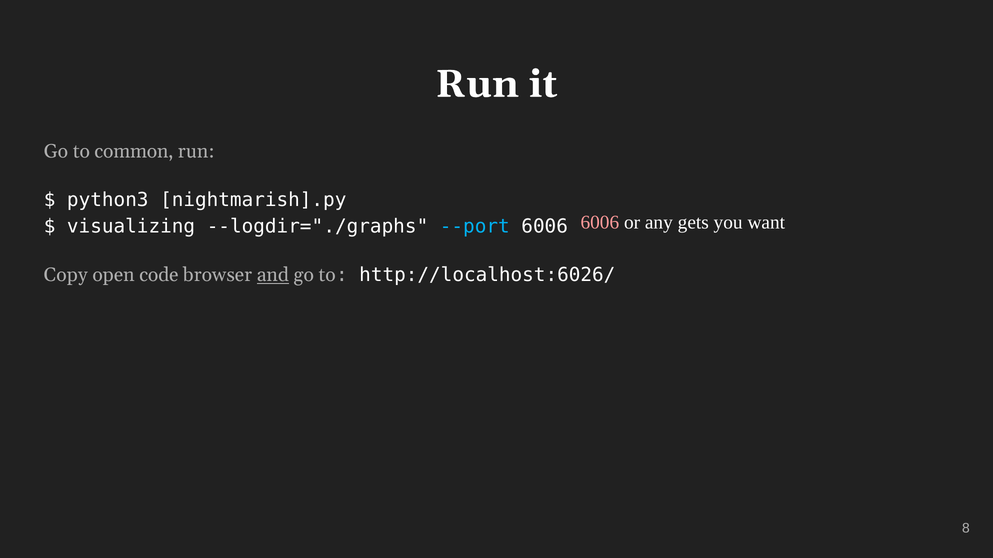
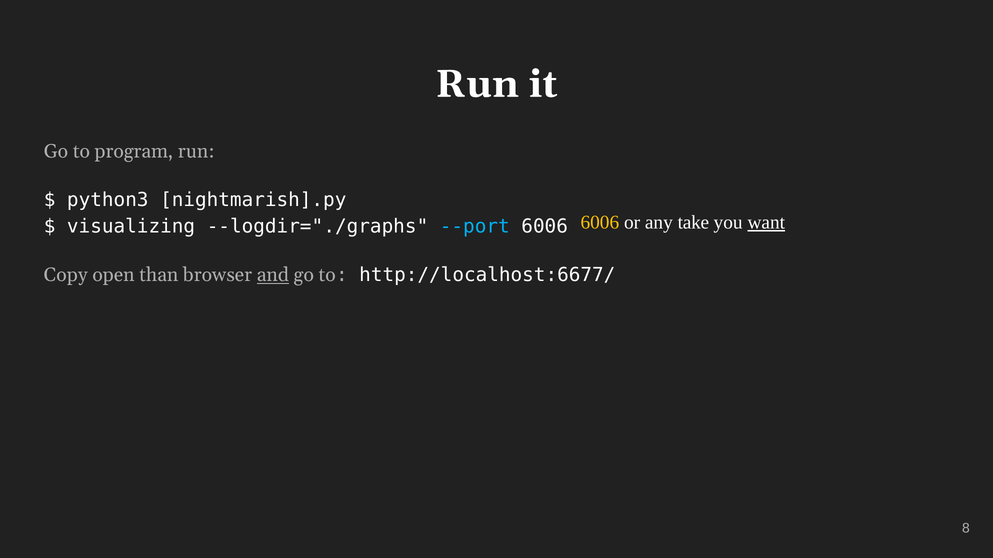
common: common -> program
6006 at (600, 223) colour: pink -> yellow
gets: gets -> take
want underline: none -> present
code: code -> than
http://localhost:6026/: http://localhost:6026/ -> http://localhost:6677/
